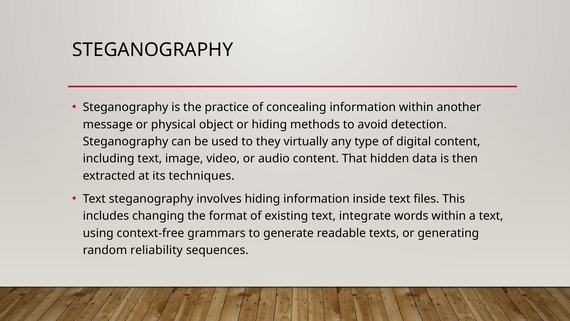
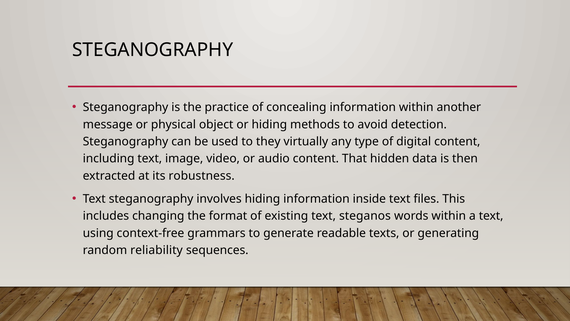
techniques: techniques -> robustness
integrate: integrate -> steganos
